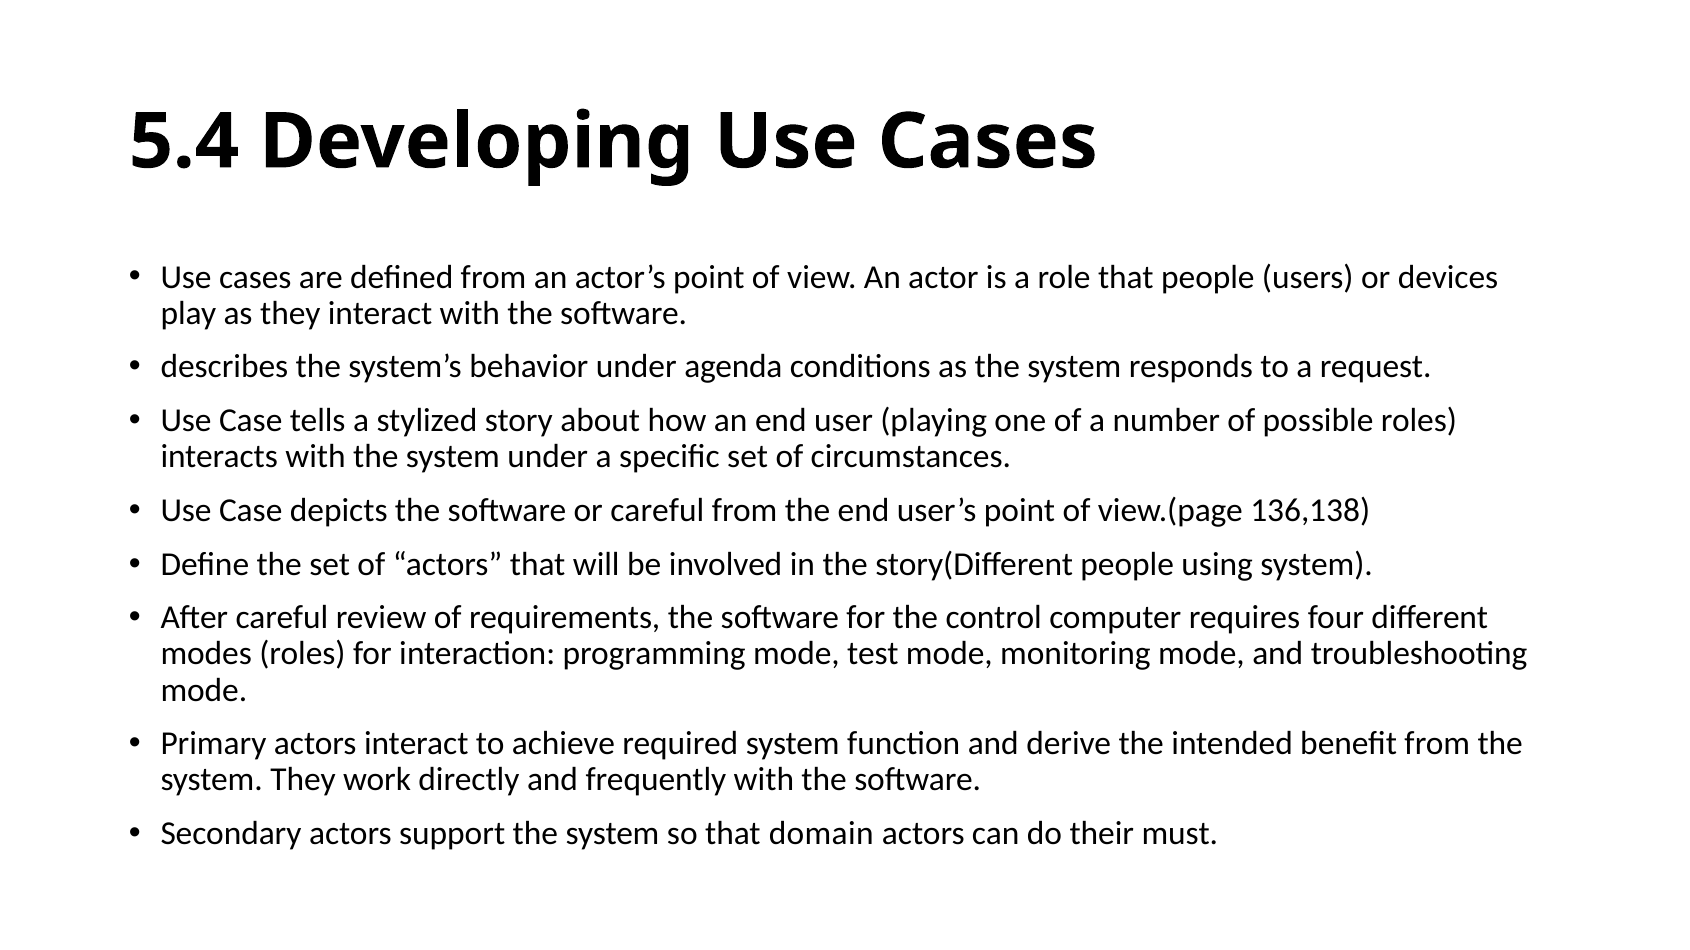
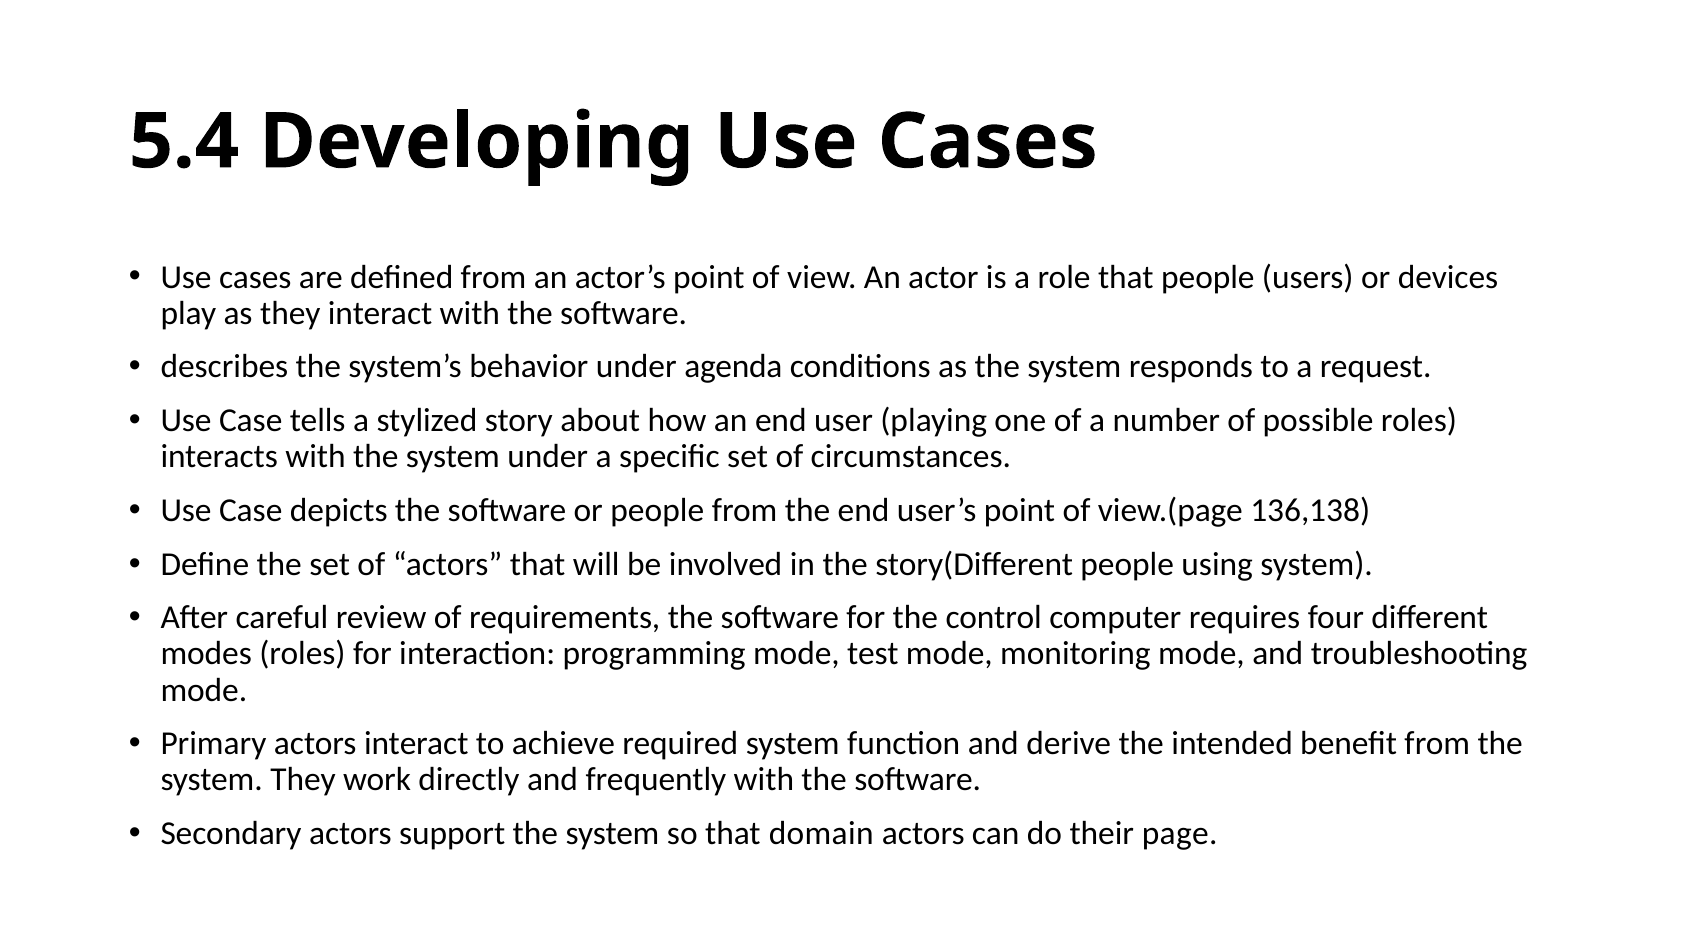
or careful: careful -> people
must: must -> page
